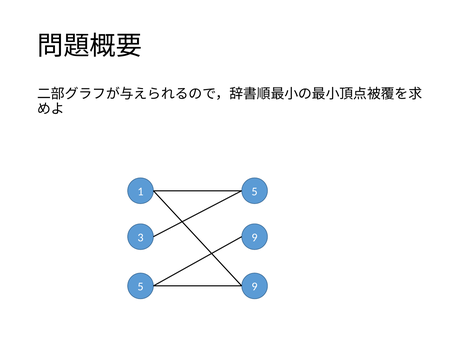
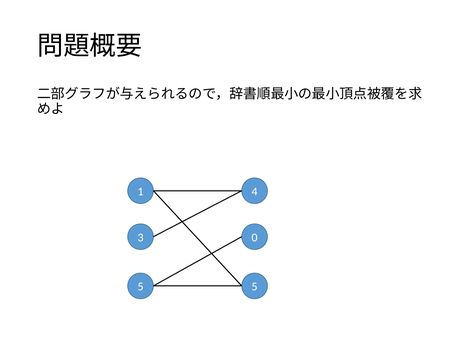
1 5: 5 -> 4
3 9: 9 -> 0
5 9: 9 -> 5
